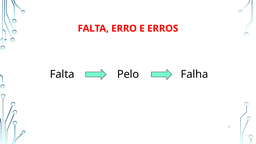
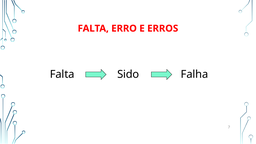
Pelo: Pelo -> Sido
